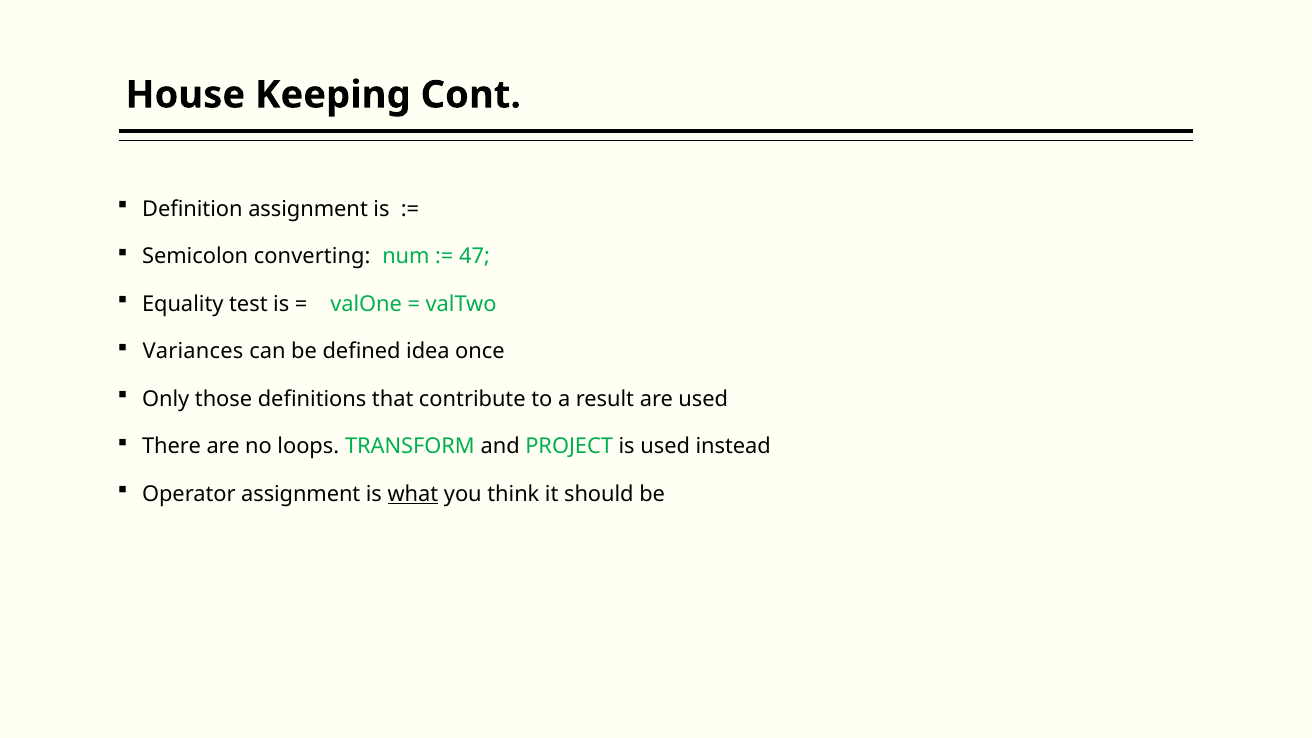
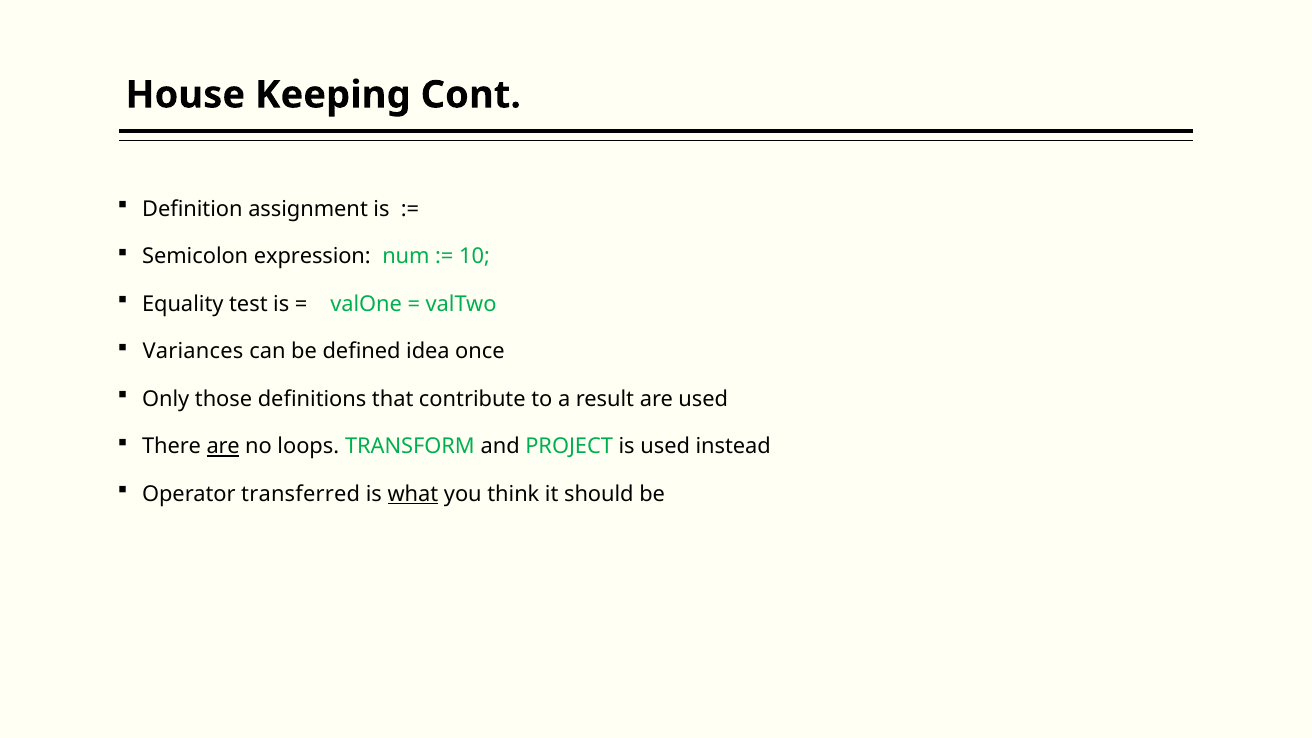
converting: converting -> expression
47: 47 -> 10
are at (223, 447) underline: none -> present
Operator assignment: assignment -> transferred
